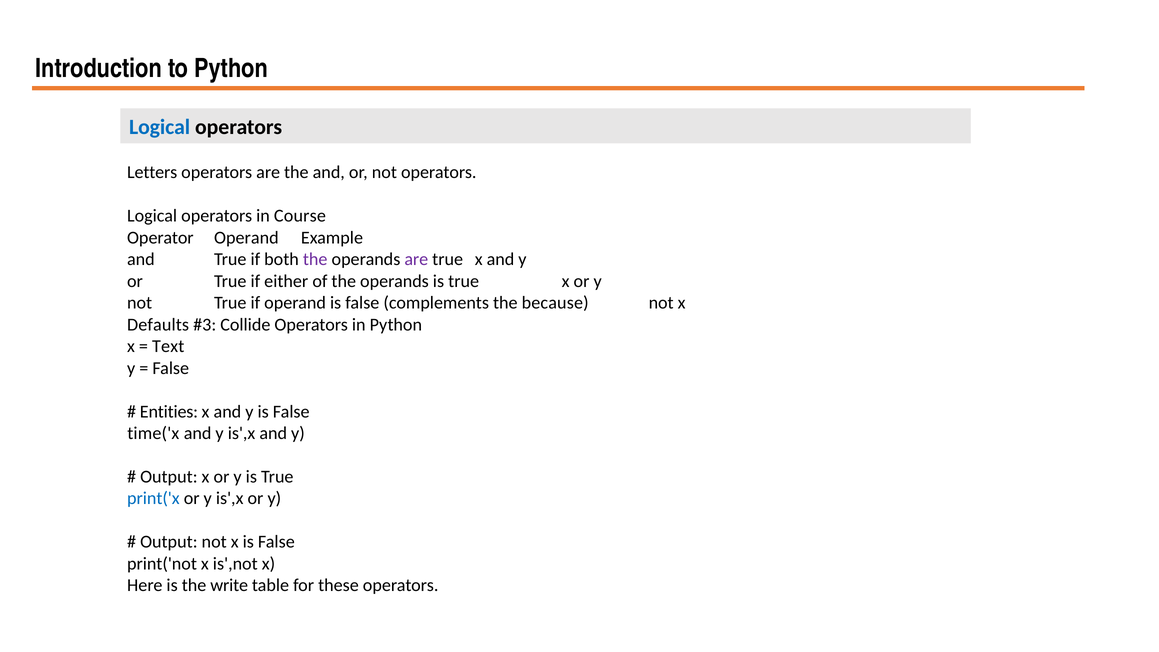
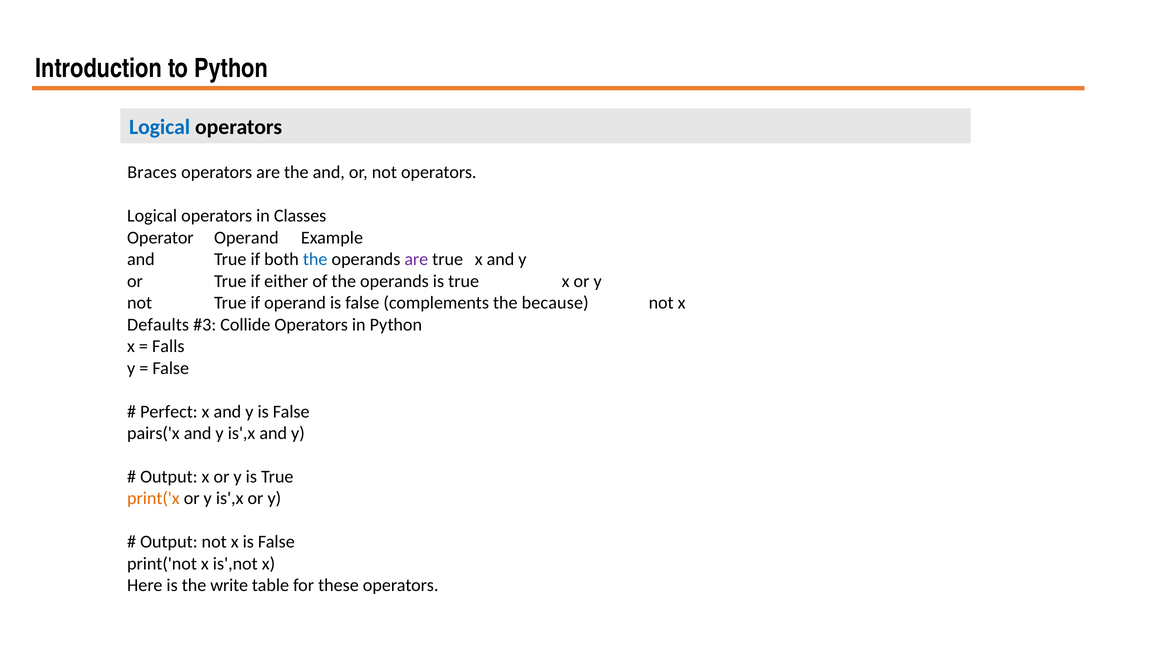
Letters: Letters -> Braces
Course: Course -> Classes
the at (315, 259) colour: purple -> blue
Text: Text -> Falls
Entities: Entities -> Perfect
time('x: time('x -> pairs('x
print('x colour: blue -> orange
